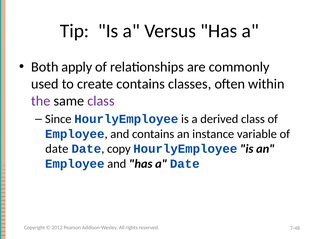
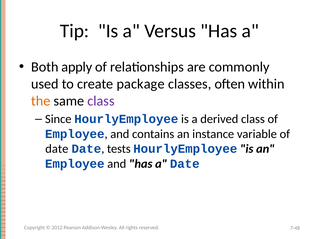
create contains: contains -> package
the colour: purple -> orange
copy: copy -> tests
